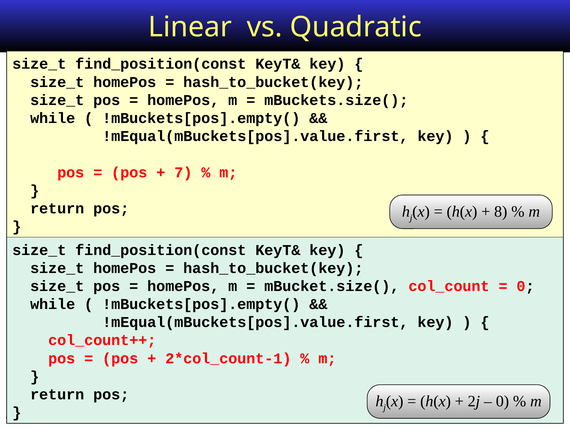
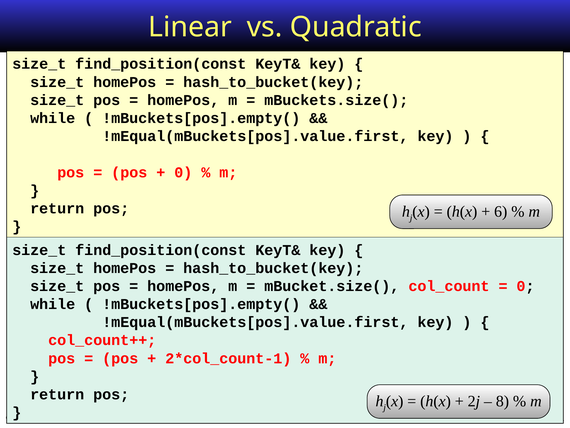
7 at (183, 172): 7 -> 0
8: 8 -> 6
0 at (502, 401): 0 -> 8
